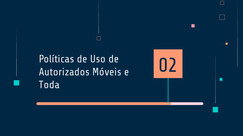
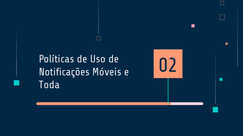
Autorizados: Autorizados -> Notificações
